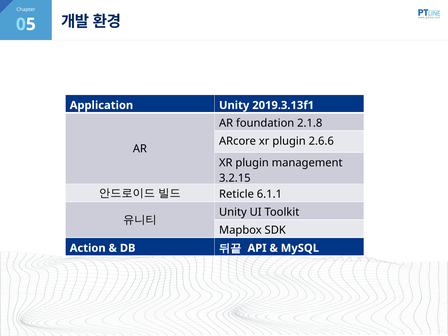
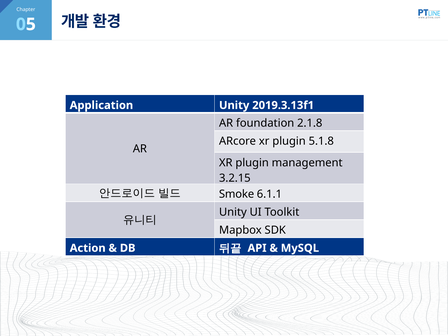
2.6.6: 2.6.6 -> 5.1.8
Reticle: Reticle -> Smoke
